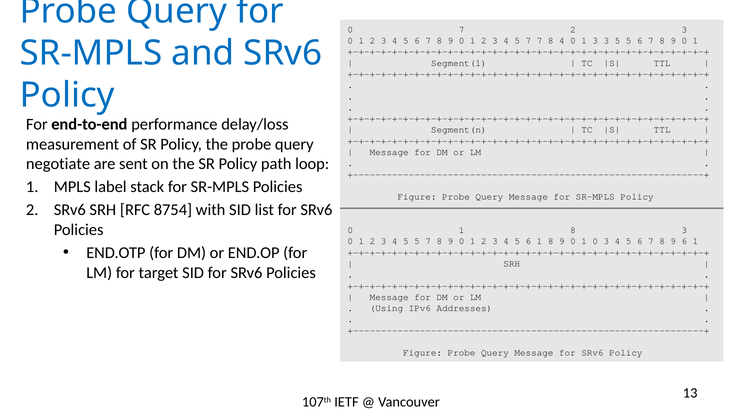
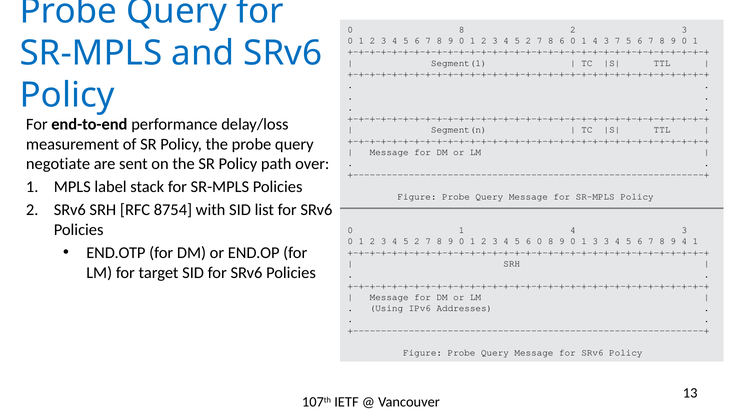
7 at (462, 30): 7 -> 8
7 at (528, 41): 7 -> 2
8 4: 4 -> 6
3 at (595, 41): 3 -> 4
3 5: 5 -> 7
loop: loop -> over
8 at (573, 230): 8 -> 4
5 at (417, 242): 5 -> 2
5 6 1: 1 -> 0
1 0: 0 -> 3
9 6: 6 -> 4
